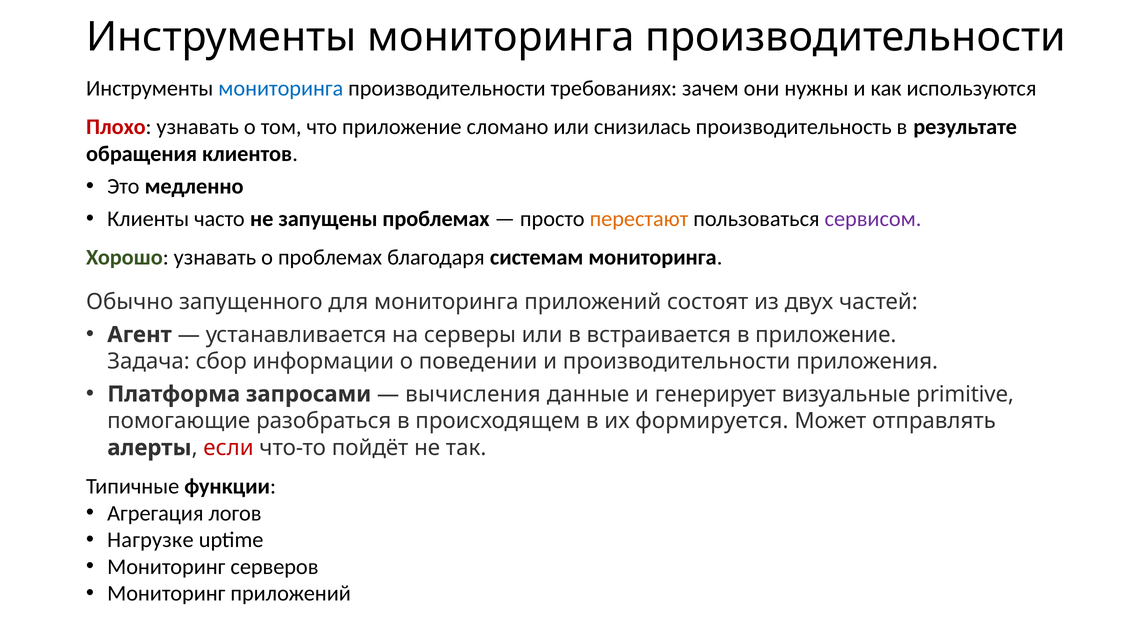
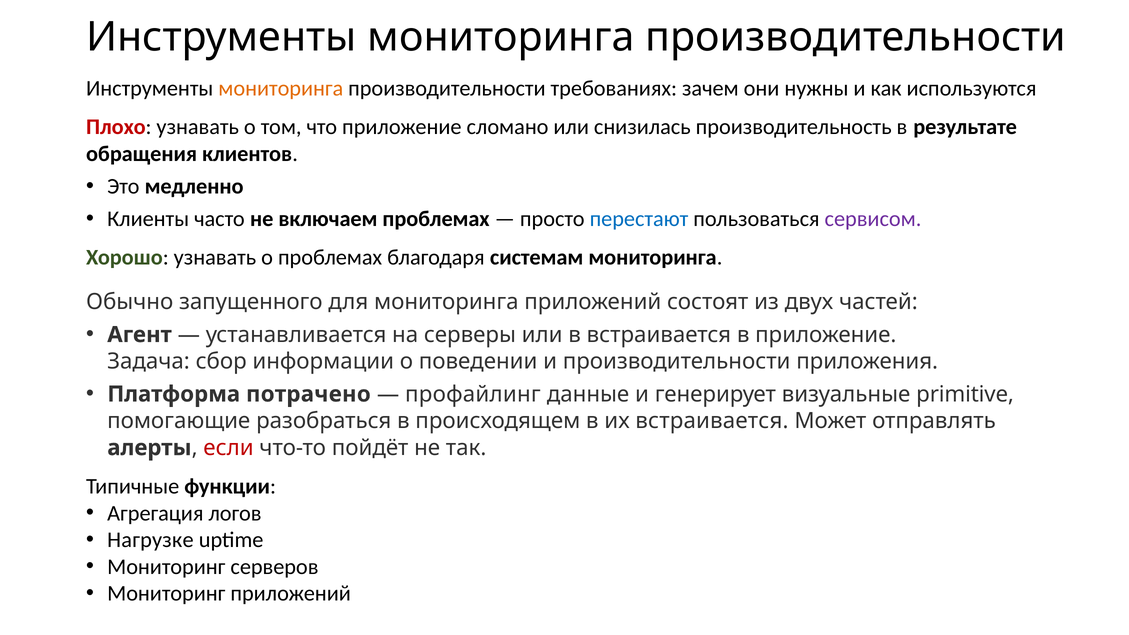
мониторинга at (281, 88) colour: blue -> orange
запущены: запущены -> включаем
перестают colour: orange -> blue
запросами: запросами -> потрачено
вычисления: вычисления -> профайлинг
их формируется: формируется -> встраивается
